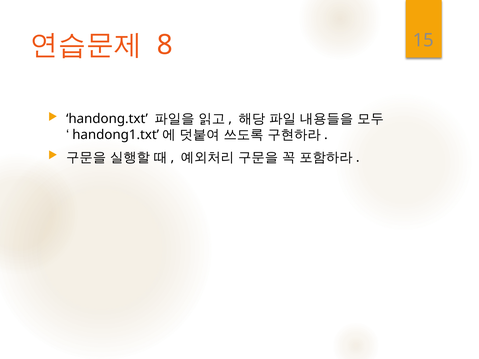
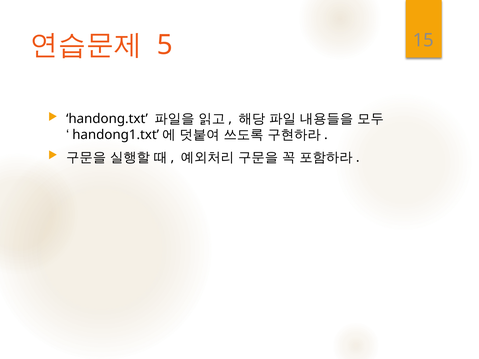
8: 8 -> 5
